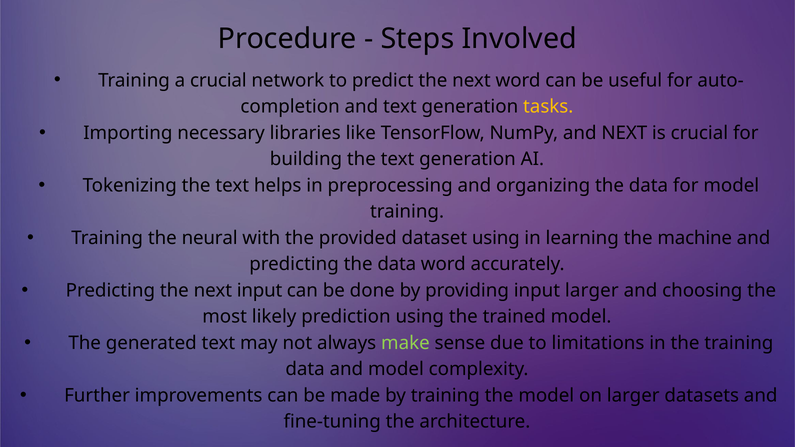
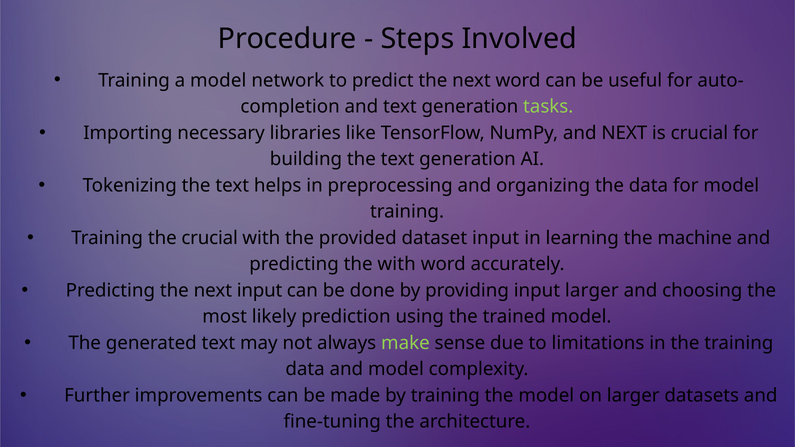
a crucial: crucial -> model
tasks colour: yellow -> light green
the neural: neural -> crucial
dataset using: using -> input
predicting the data: data -> with
